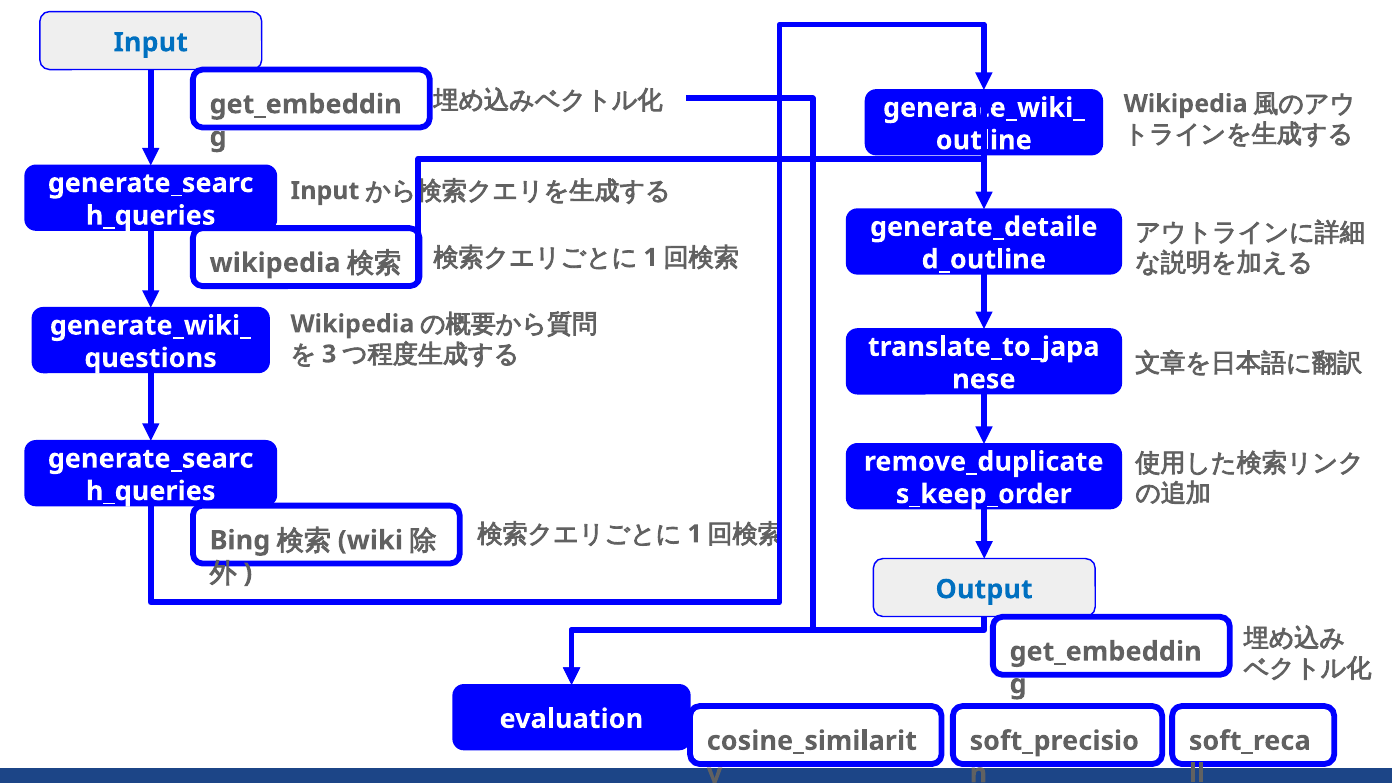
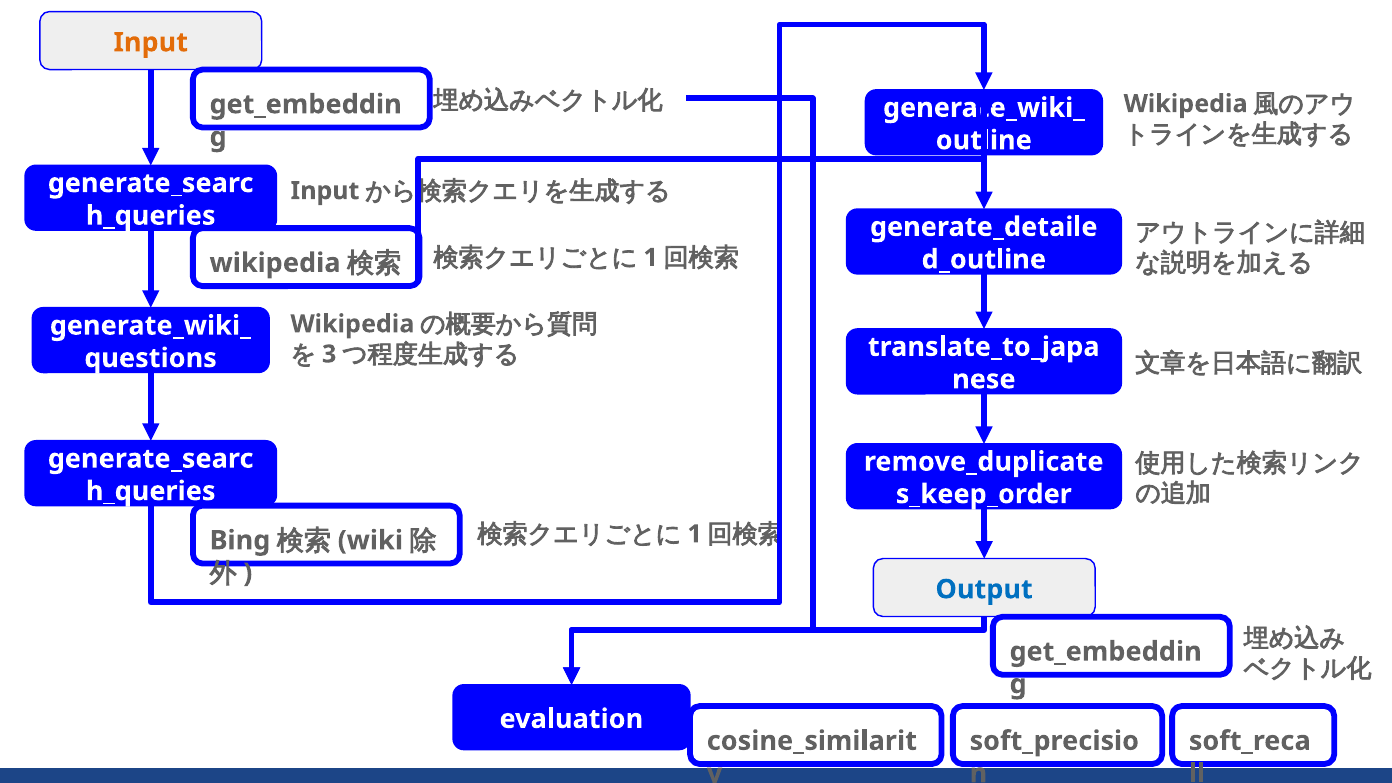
Input at (151, 42) colour: blue -> orange
